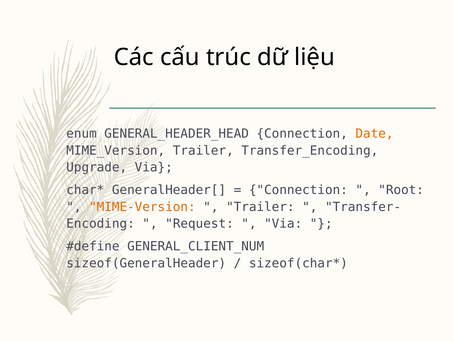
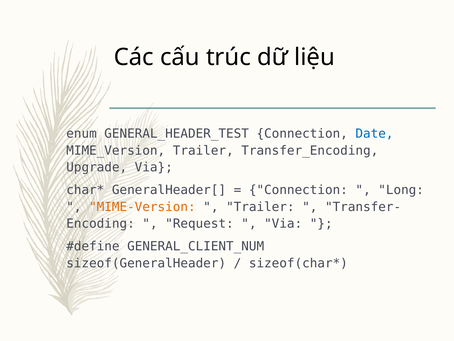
GENERAL_HEADER_HEAD: GENERAL_HEADER_HEAD -> GENERAL_HEADER_TEST
Date colour: orange -> blue
Root: Root -> Long
